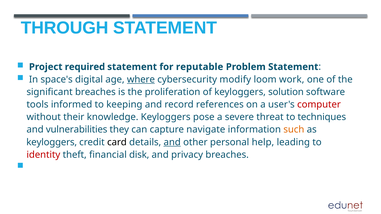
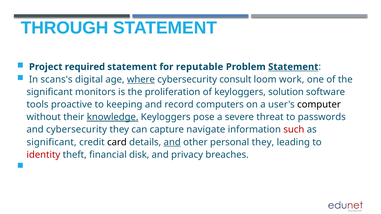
Statement at (293, 67) underline: none -> present
space's: space's -> scans's
modify: modify -> consult
significant breaches: breaches -> monitors
informed: informed -> proactive
references: references -> computers
computer colour: red -> black
knowledge underline: none -> present
techniques: techniques -> passwords
and vulnerabilities: vulnerabilities -> cybersecurity
such colour: orange -> red
keyloggers at (52, 142): keyloggers -> significant
personal help: help -> they
